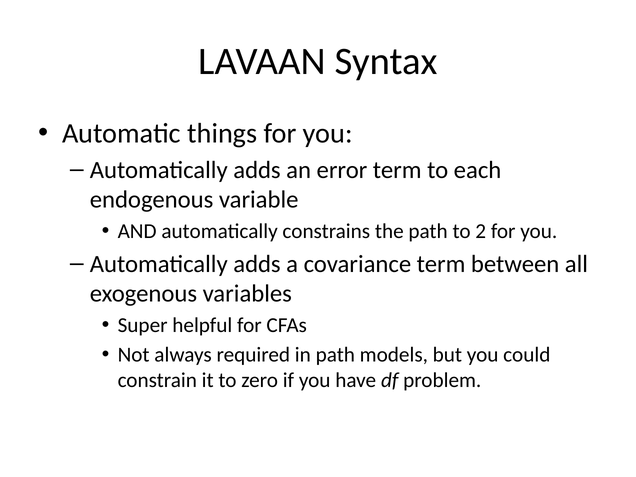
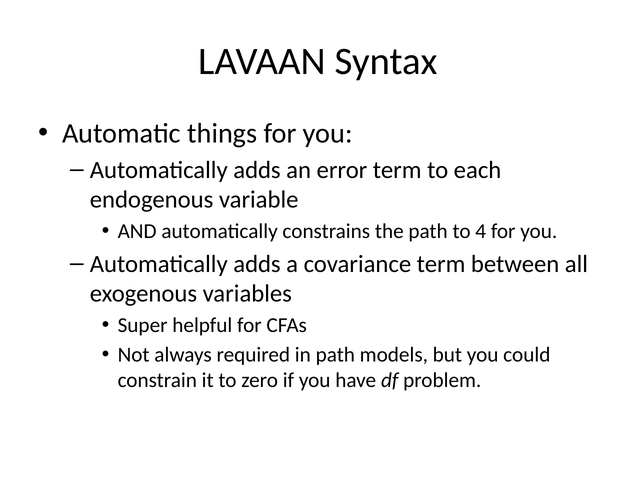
2: 2 -> 4
